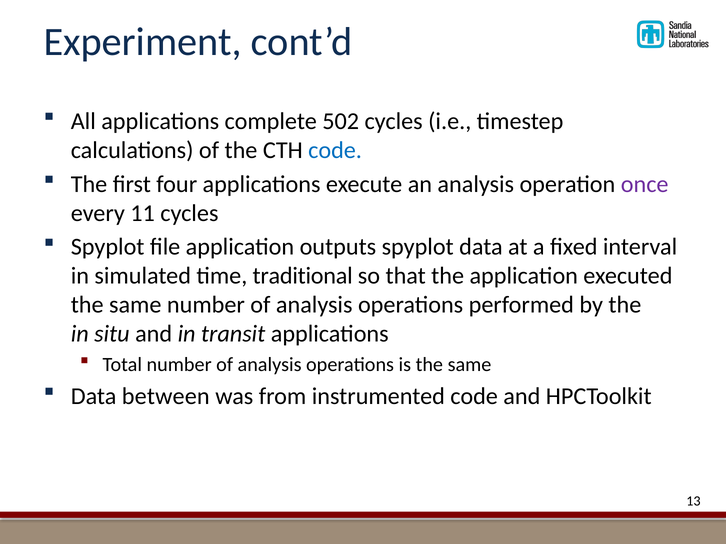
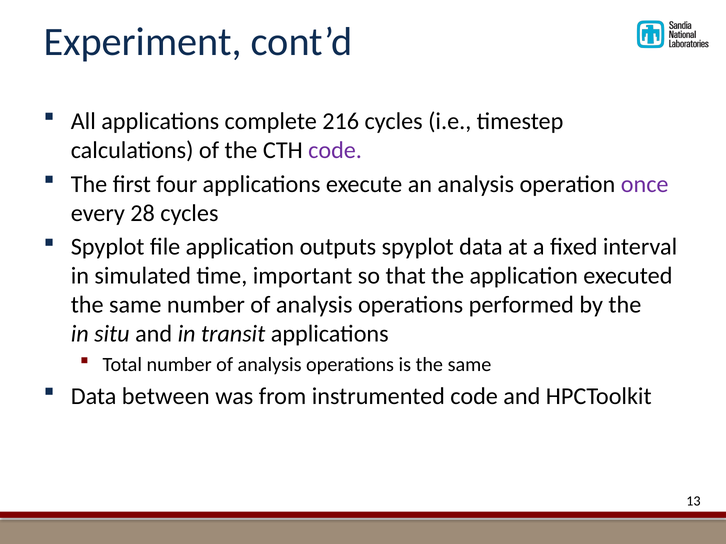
502: 502 -> 216
code at (335, 150) colour: blue -> purple
11: 11 -> 28
traditional: traditional -> important
